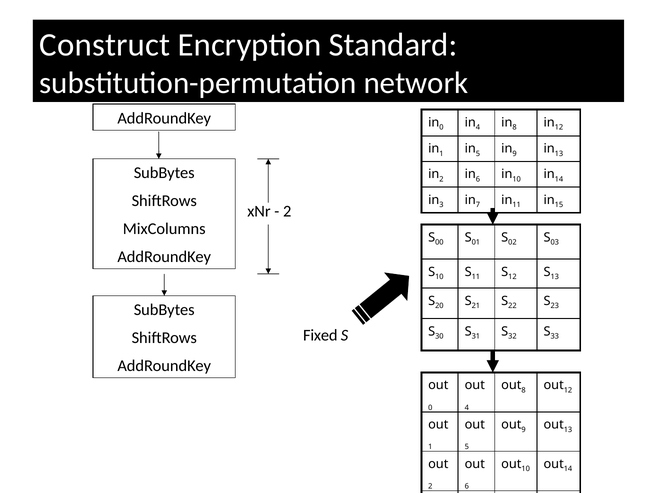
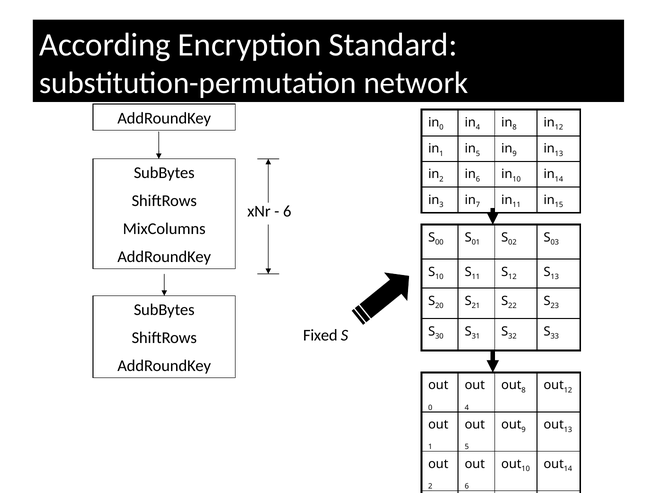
Construct: Construct -> According
2 at (287, 211): 2 -> 6
